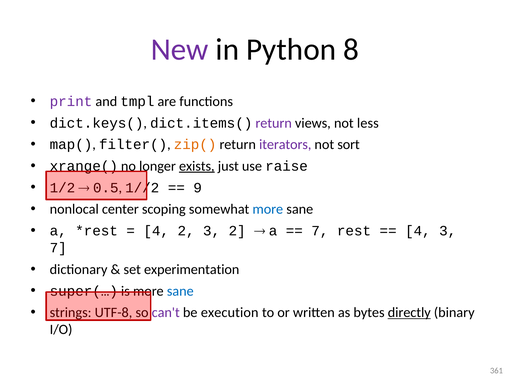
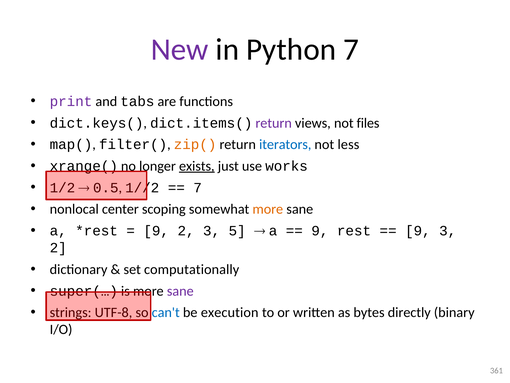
Python 8: 8 -> 7
tmpl: tmpl -> tabs
less: less -> files
iterators colour: purple -> blue
sort: sort -> less
raise: raise -> works
9 at (198, 187): 9 -> 7
more at (268, 209) colour: blue -> orange
4 at (156, 231): 4 -> 9
3 2: 2 -> 5
7 at (320, 231): 7 -> 9
4 at (418, 231): 4 -> 9
7 at (58, 248): 7 -> 2
experimentation: experimentation -> computationally
sane at (180, 291) colour: blue -> purple
can't colour: purple -> blue
directly underline: present -> none
